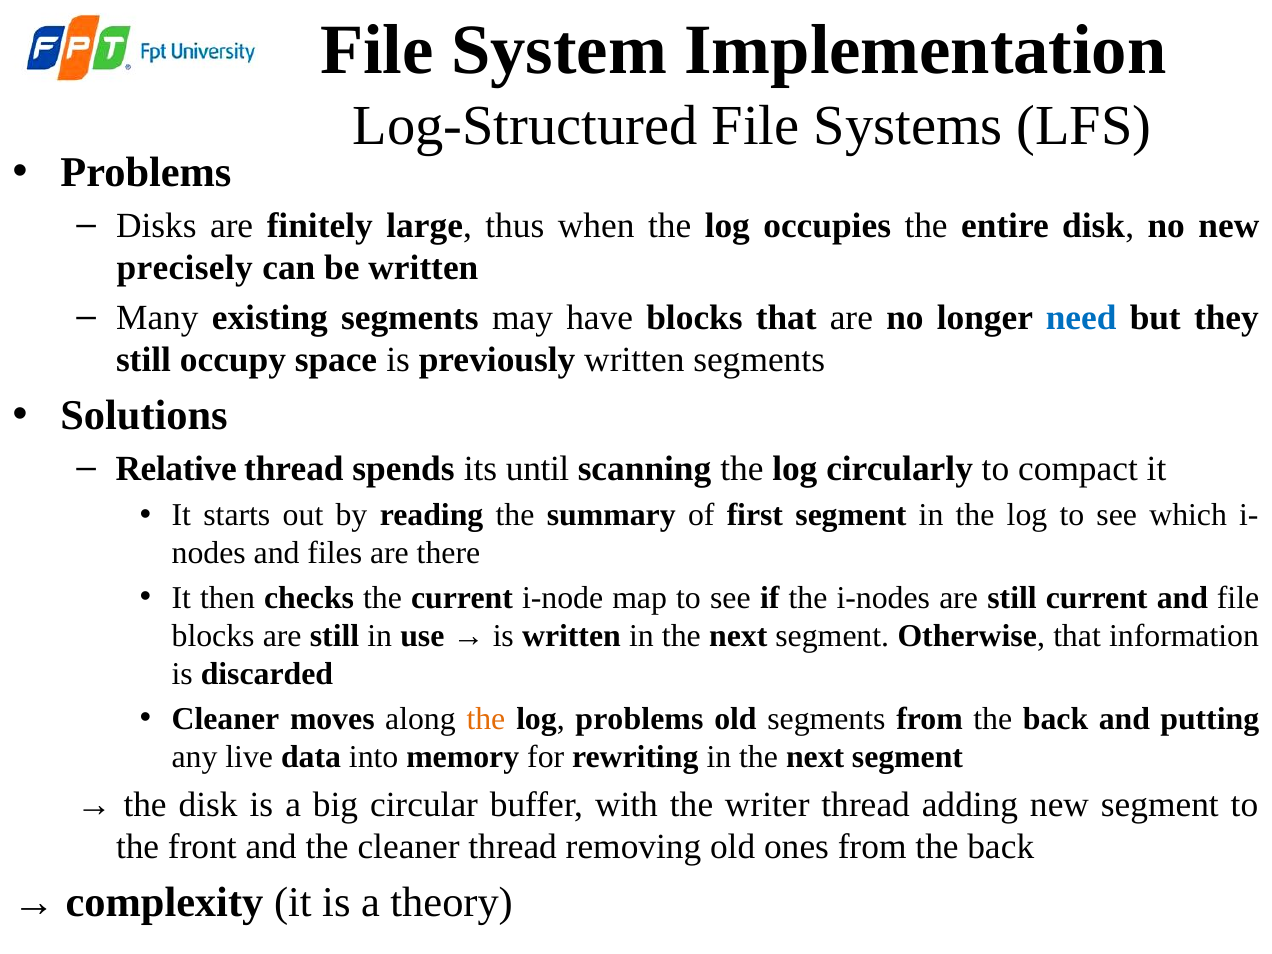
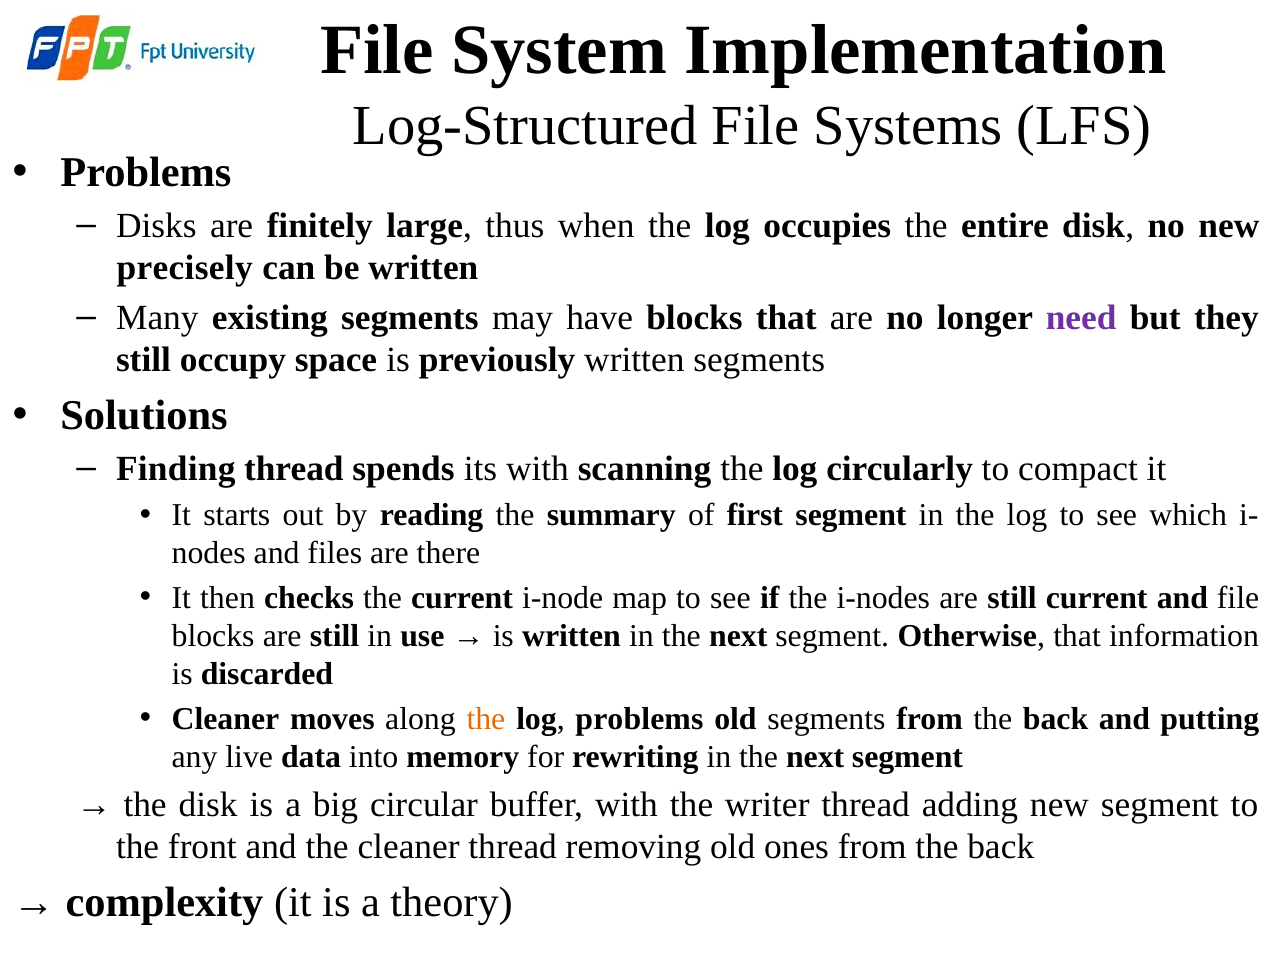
need colour: blue -> purple
Relative: Relative -> Finding
its until: until -> with
